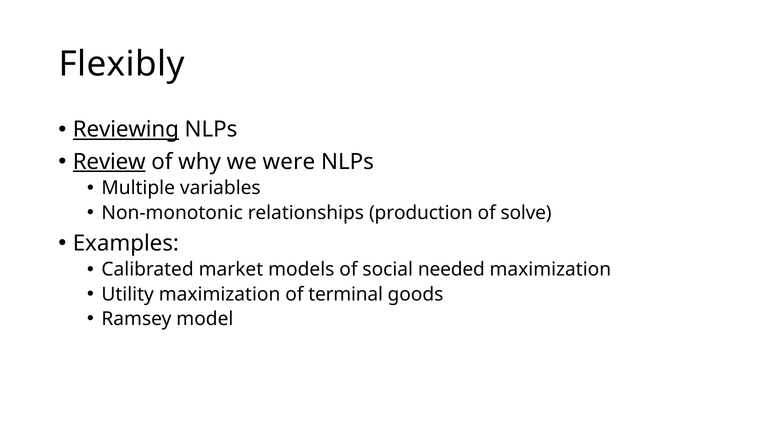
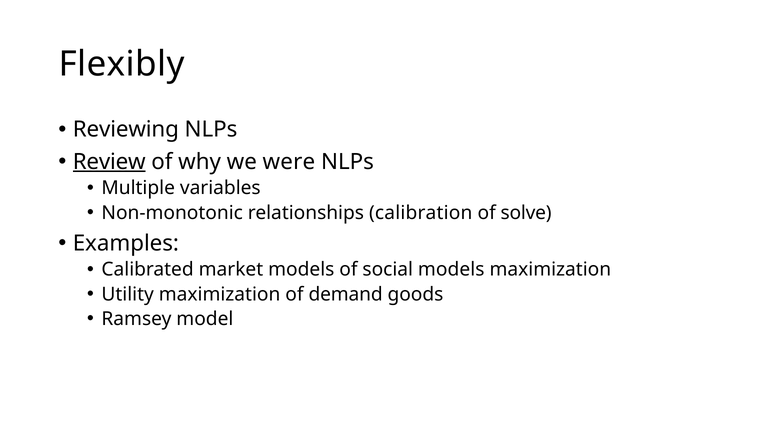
Reviewing underline: present -> none
production: production -> calibration
social needed: needed -> models
terminal: terminal -> demand
